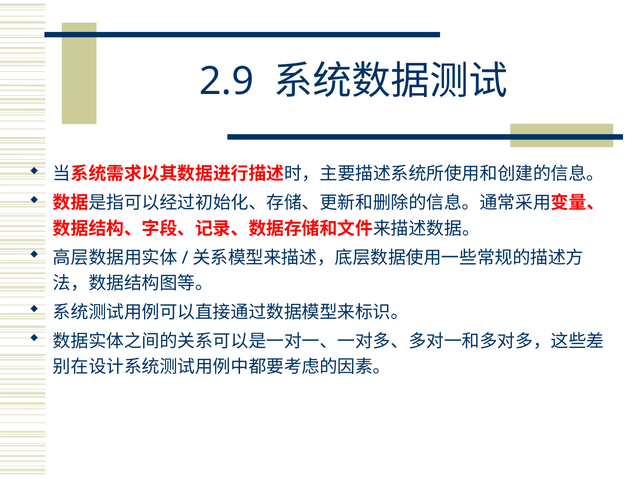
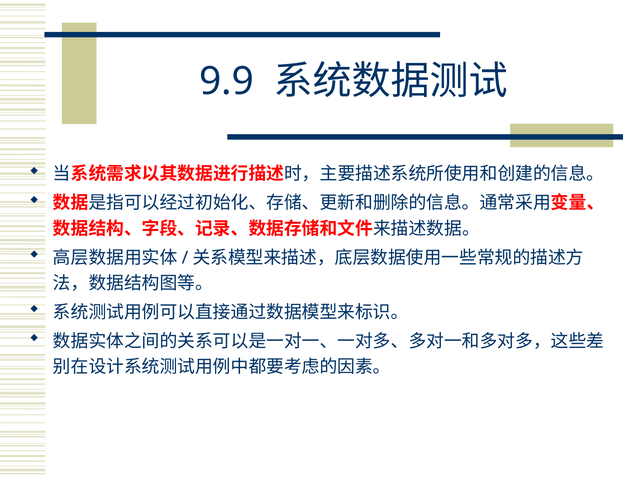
2.9: 2.9 -> 9.9
